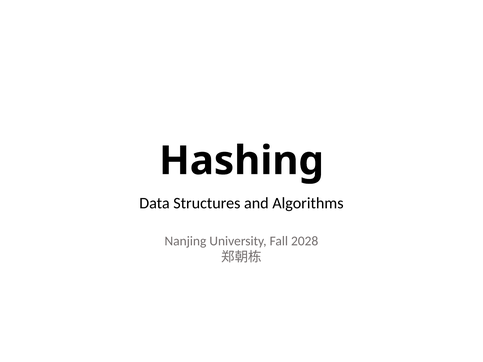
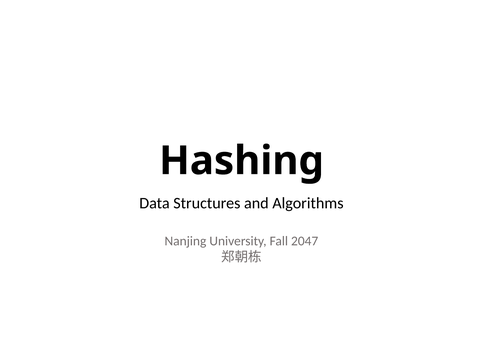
2028: 2028 -> 2047
